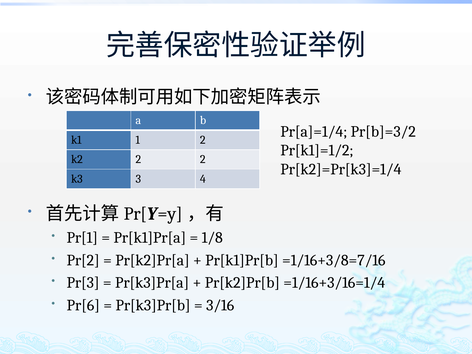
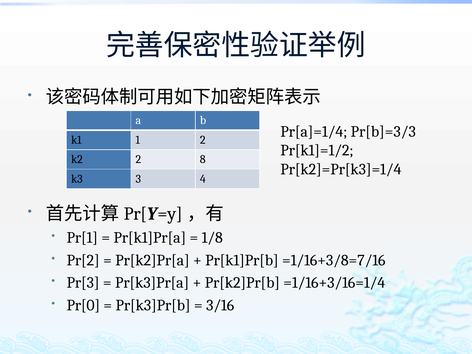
Pr[b]=3/2: Pr[b]=3/2 -> Pr[b]=3/3
2 2: 2 -> 8
Pr[6: Pr[6 -> Pr[0
